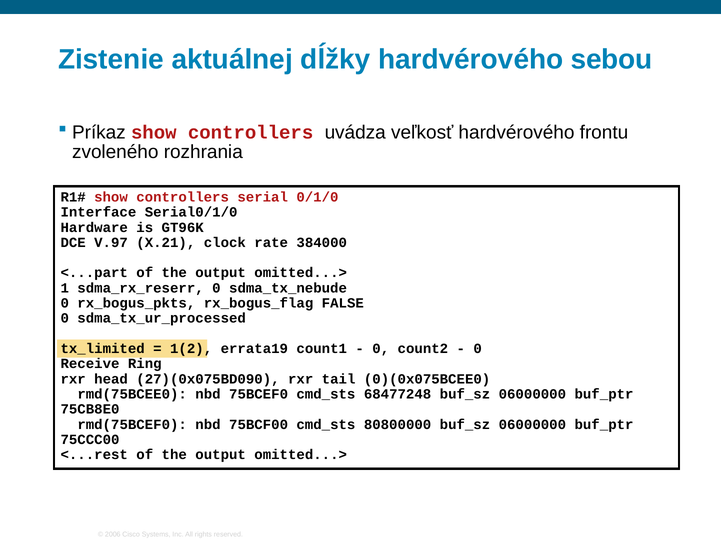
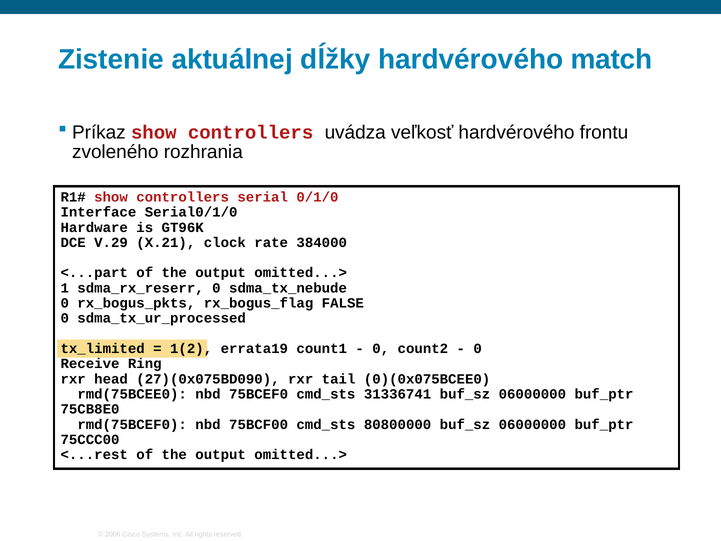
sebou: sebou -> match
V.97: V.97 -> V.29
68477248: 68477248 -> 31336741
